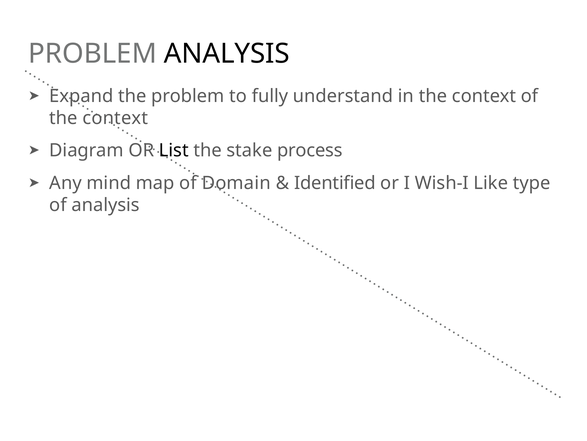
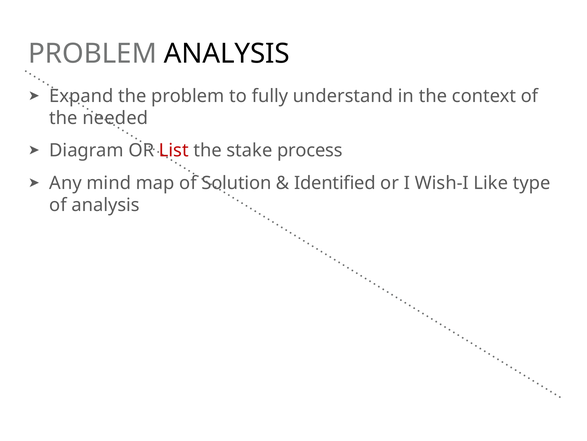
context at (115, 118): context -> needed
List colour: black -> red
Domain: Domain -> Solution
